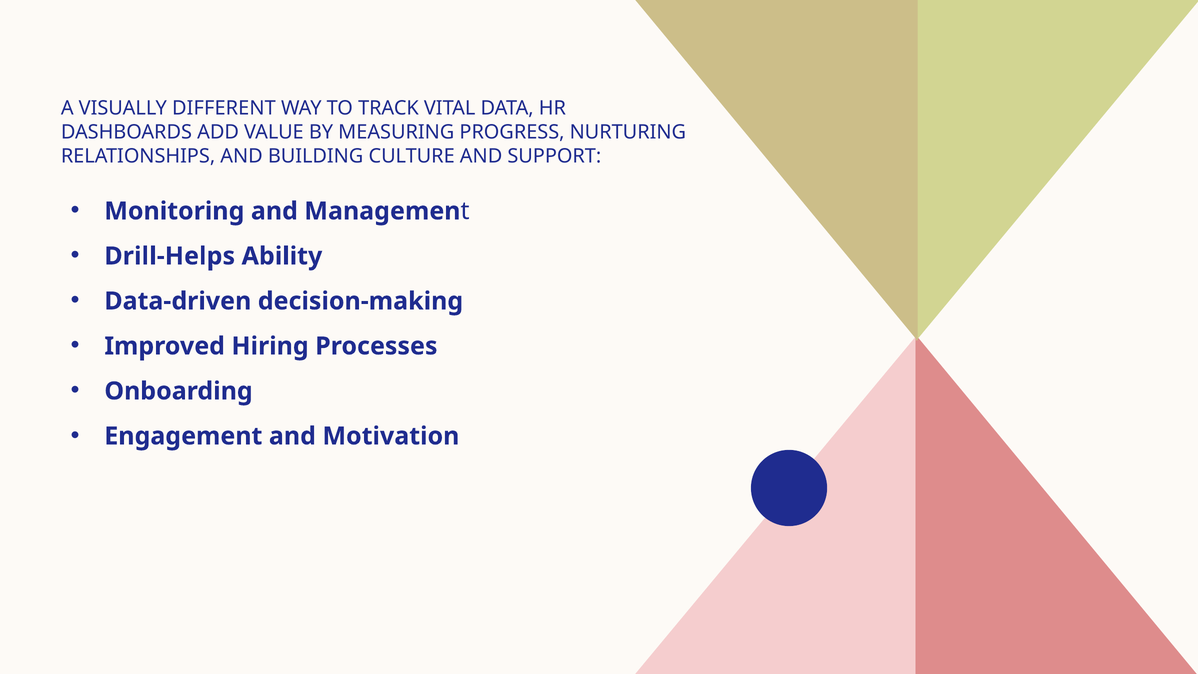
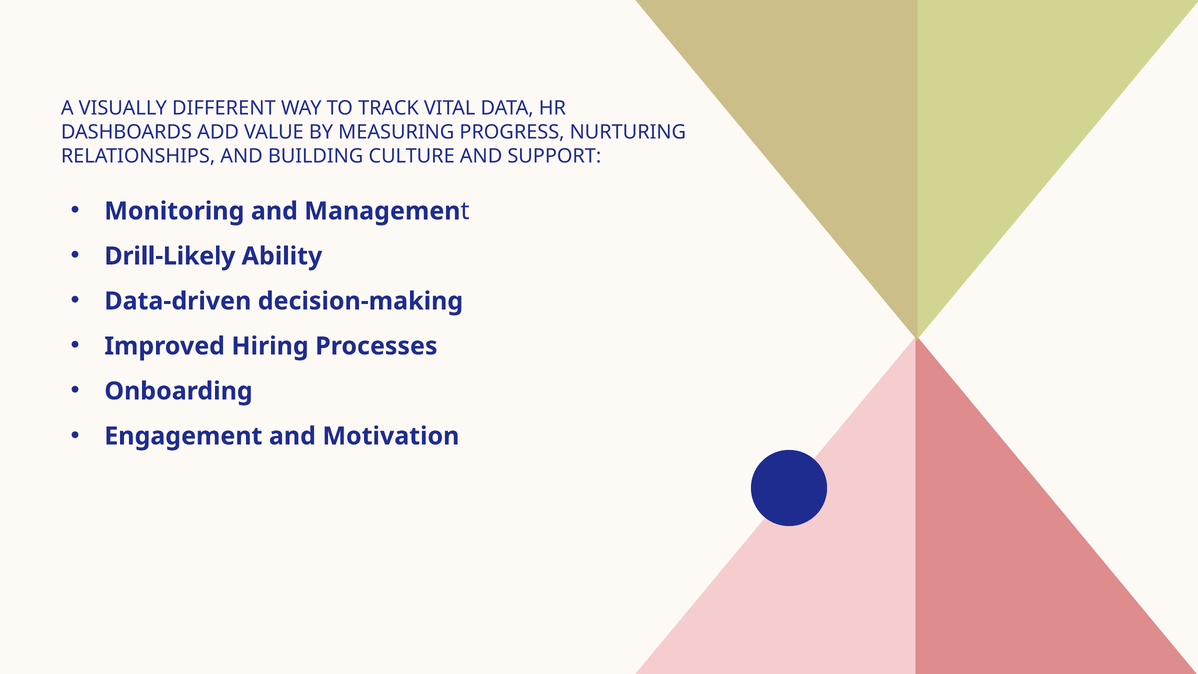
Drill-Helps: Drill-Helps -> Drill-Likely
